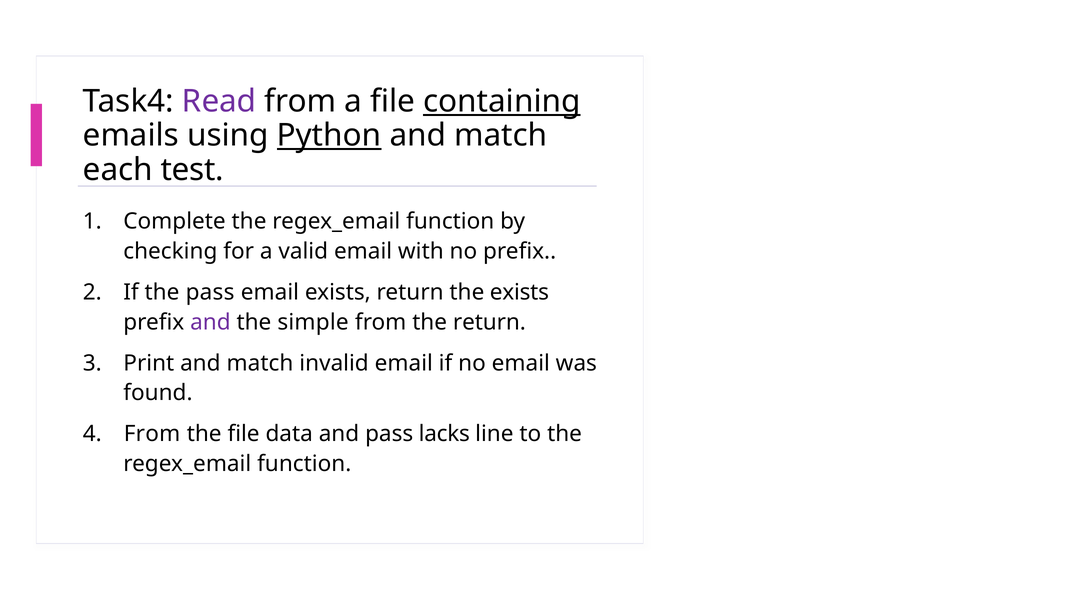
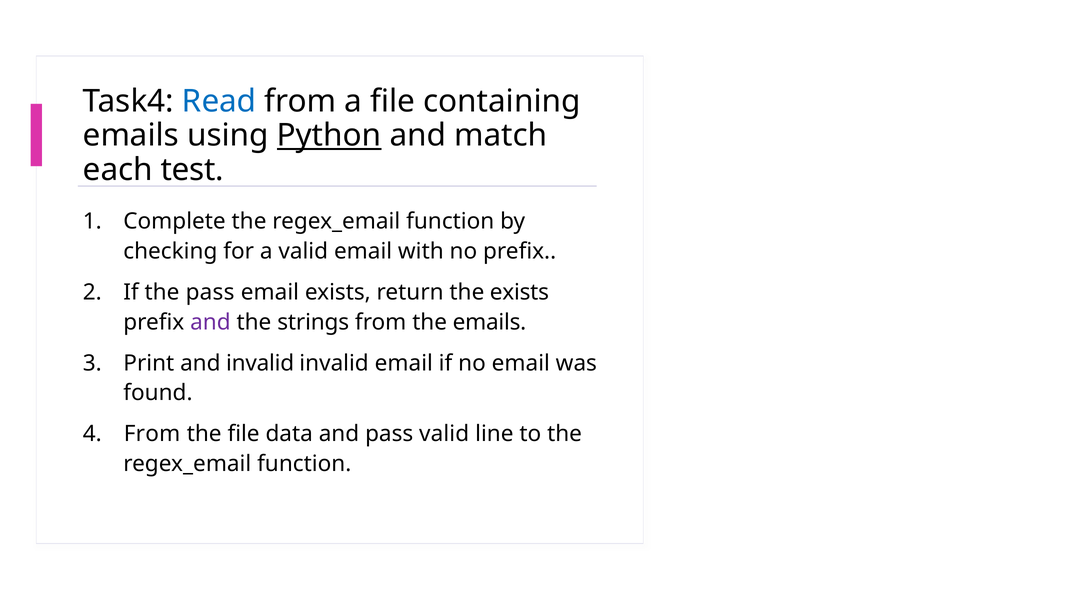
Read colour: purple -> blue
containing underline: present -> none
simple: simple -> strings
the return: return -> emails
Print and match: match -> invalid
pass lacks: lacks -> valid
